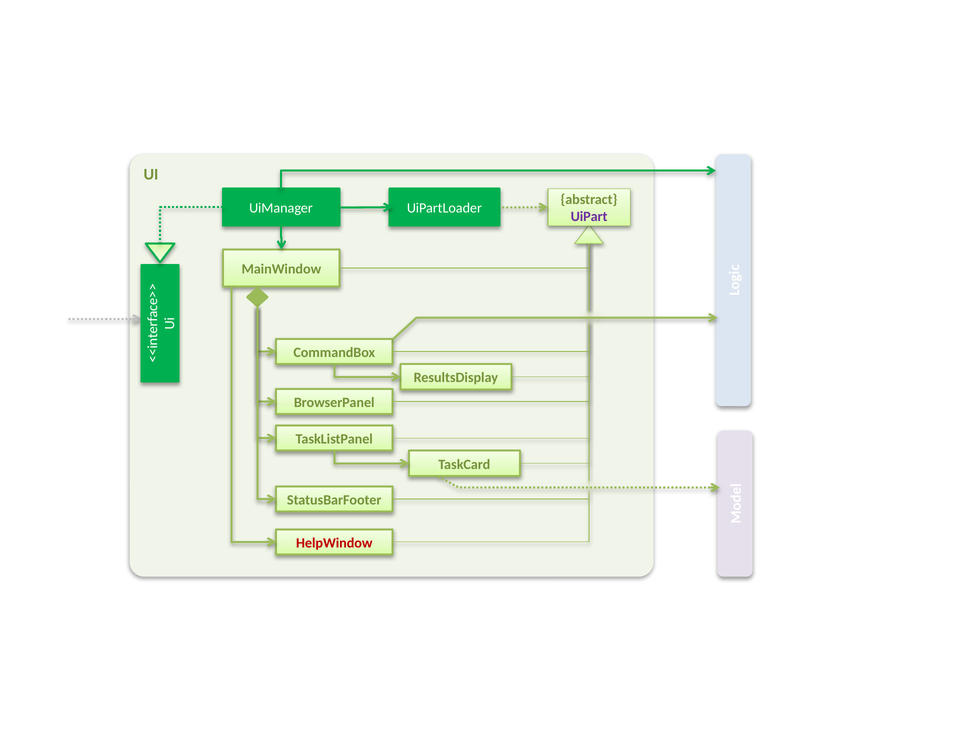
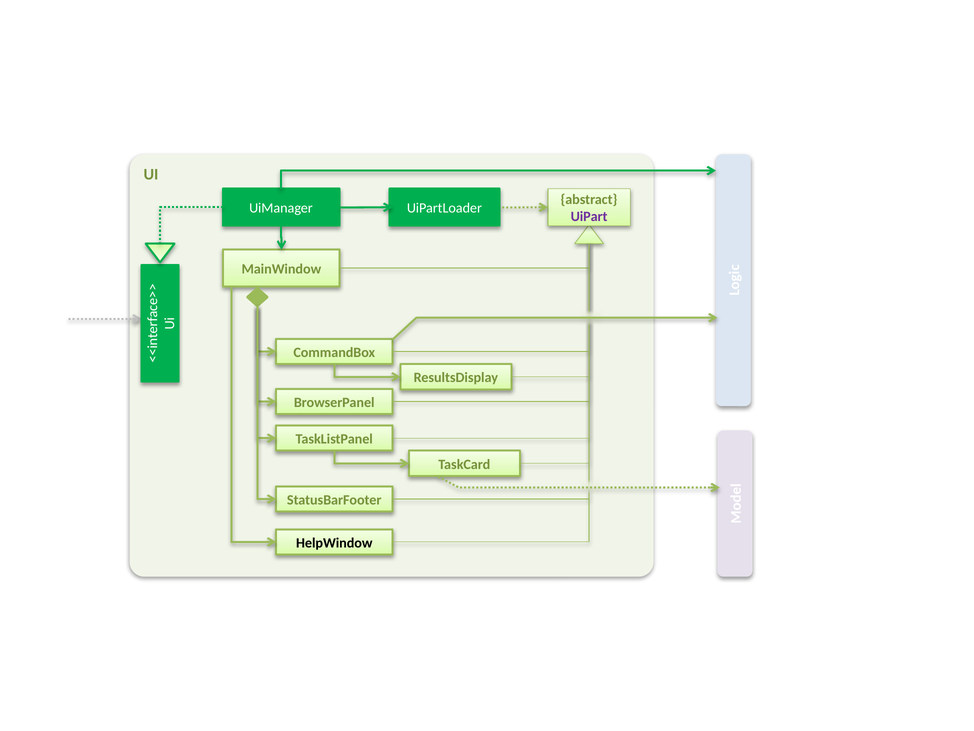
HelpWindow colour: red -> black
